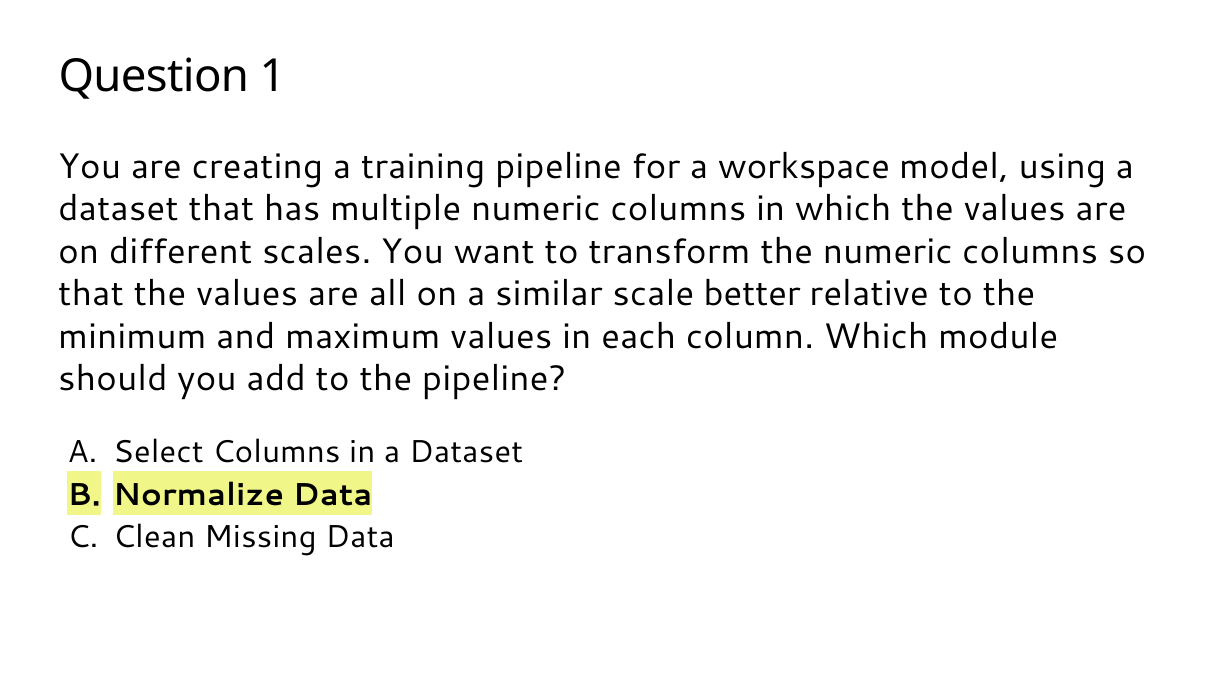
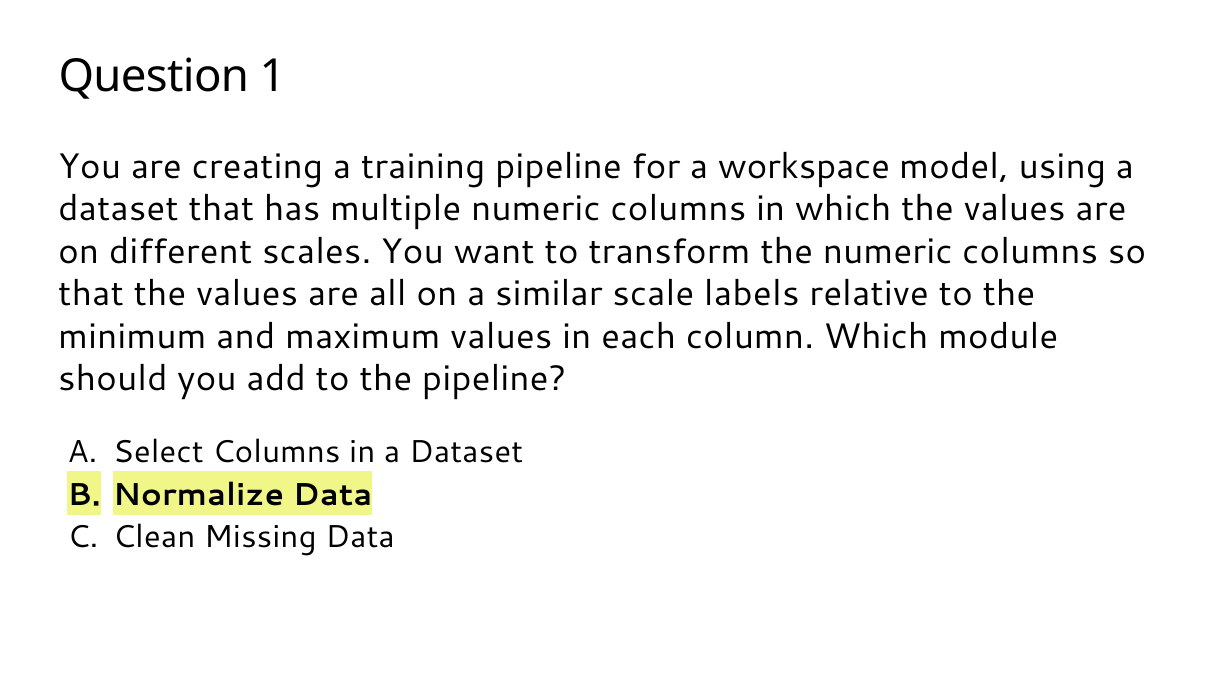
better: better -> labels
